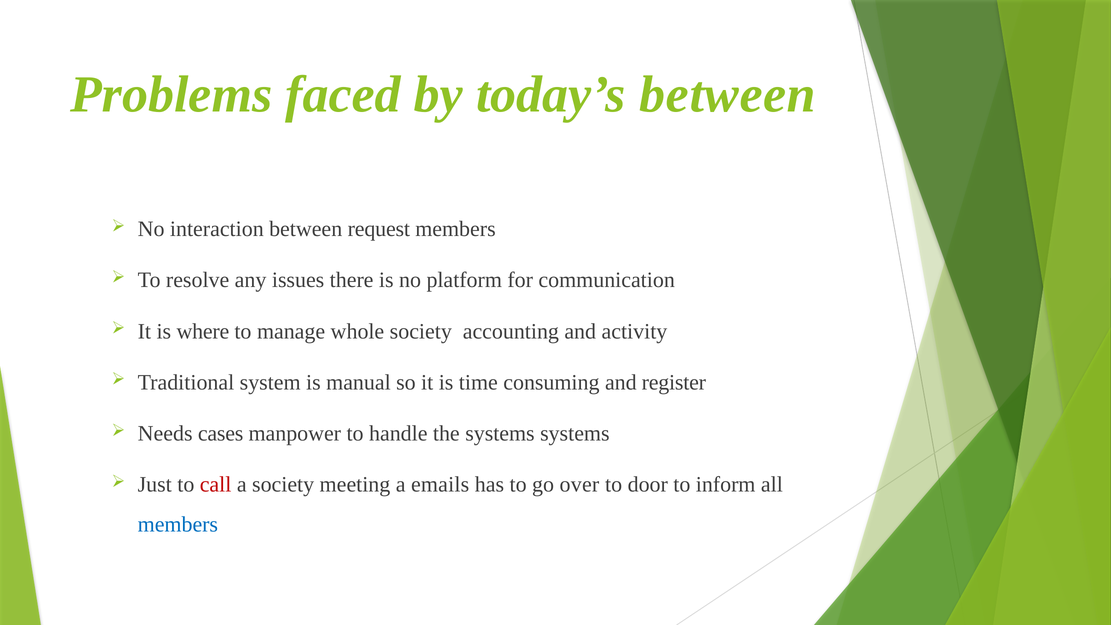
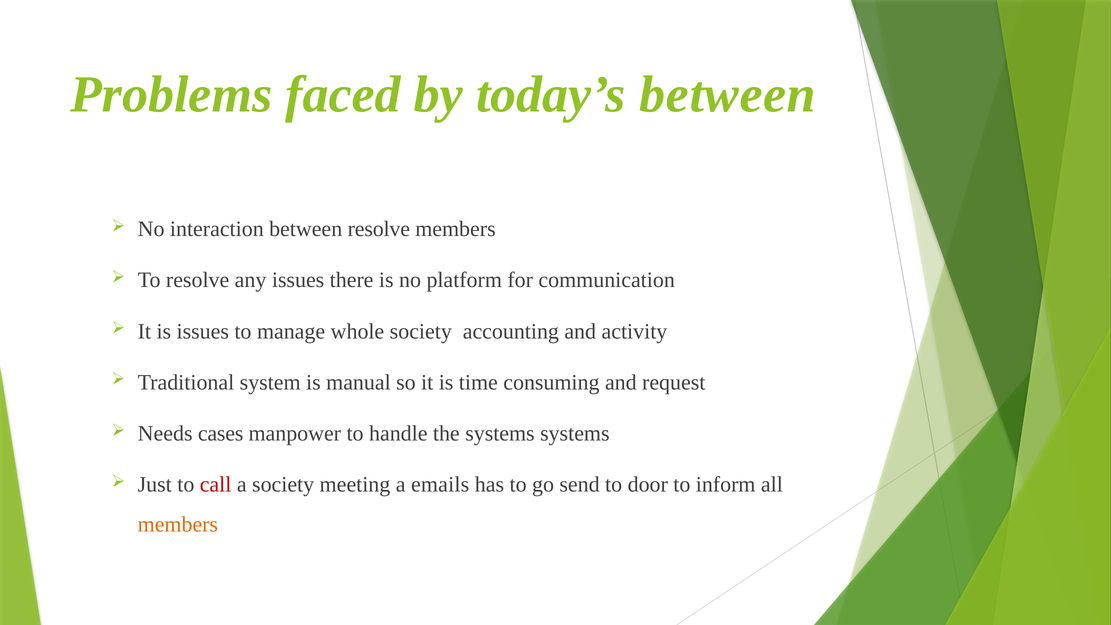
between request: request -> resolve
is where: where -> issues
register: register -> request
over: over -> send
members at (178, 524) colour: blue -> orange
